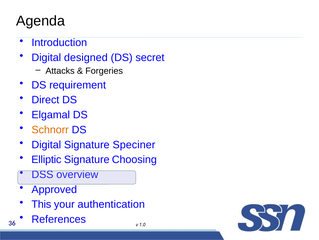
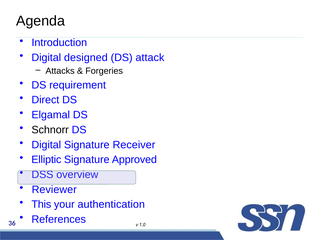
secret: secret -> attack
Schnorr colour: orange -> black
Speciner: Speciner -> Receiver
Choosing: Choosing -> Approved
Approved: Approved -> Reviewer
